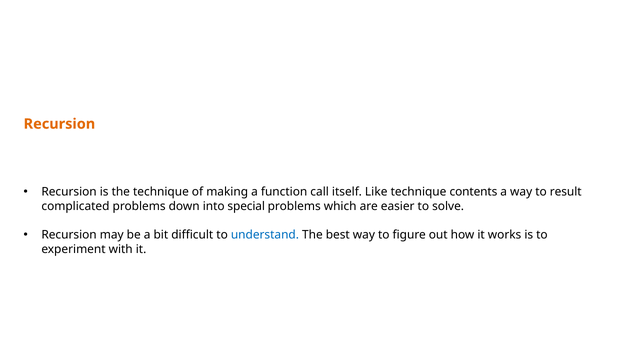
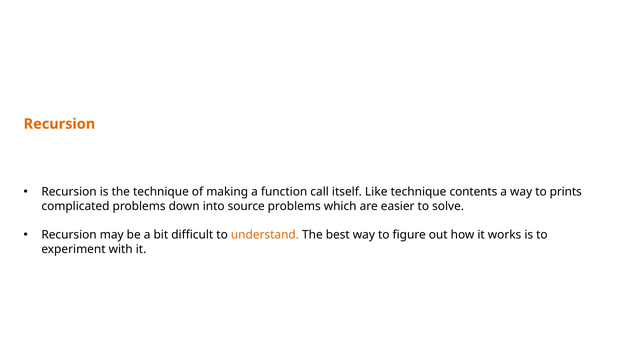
result: result -> prints
special: special -> source
understand colour: blue -> orange
